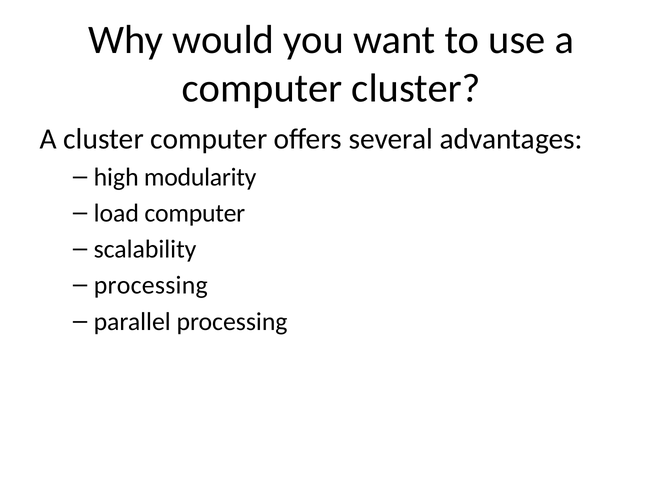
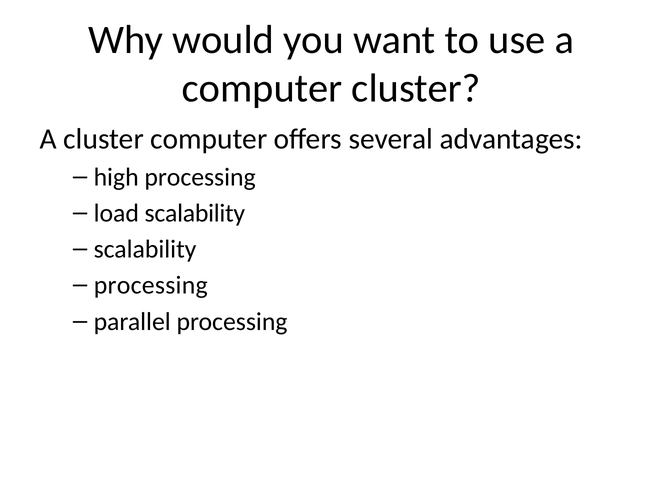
high modularity: modularity -> processing
load computer: computer -> scalability
